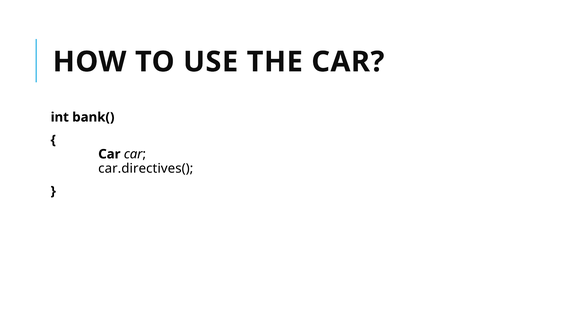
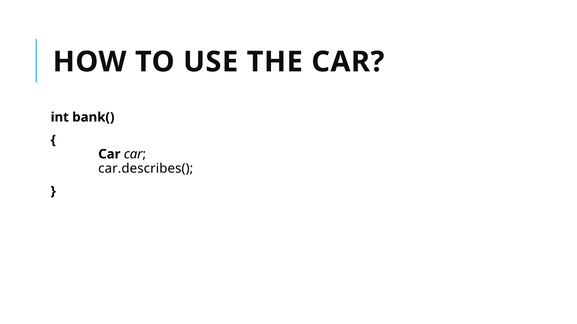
car.directives(: car.directives( -> car.describes(
